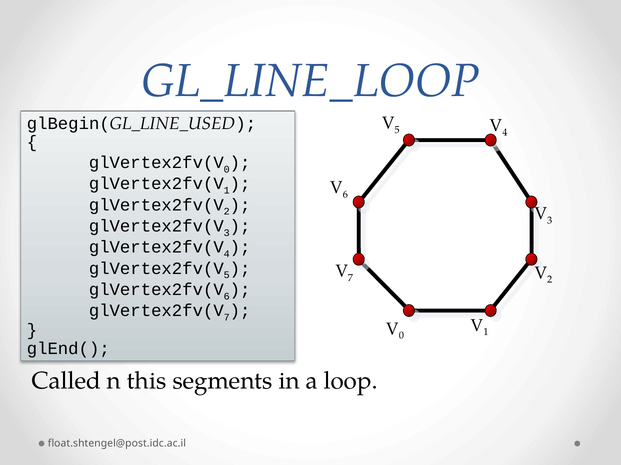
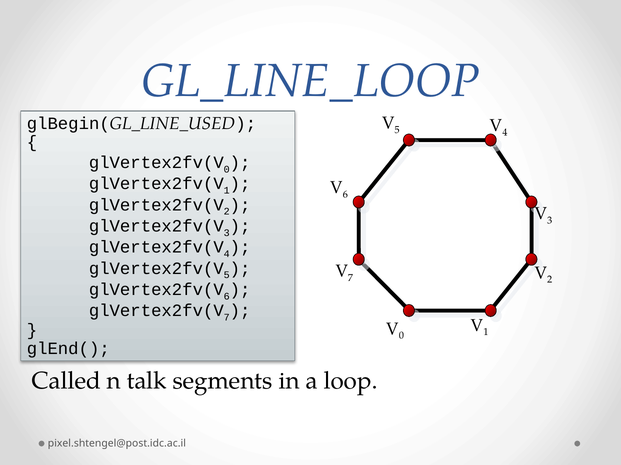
this: this -> talk
float.shtengel@post.idc.ac.il: float.shtengel@post.idc.ac.il -> pixel.shtengel@post.idc.ac.il
